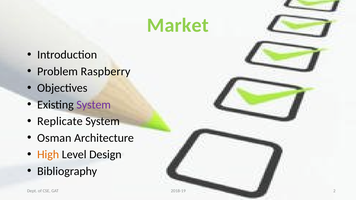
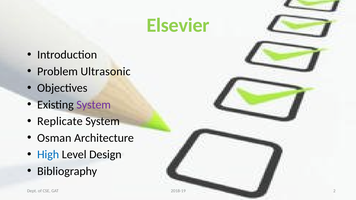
Market: Market -> Elsevier
Raspberry: Raspberry -> Ultrasonic
High colour: orange -> blue
